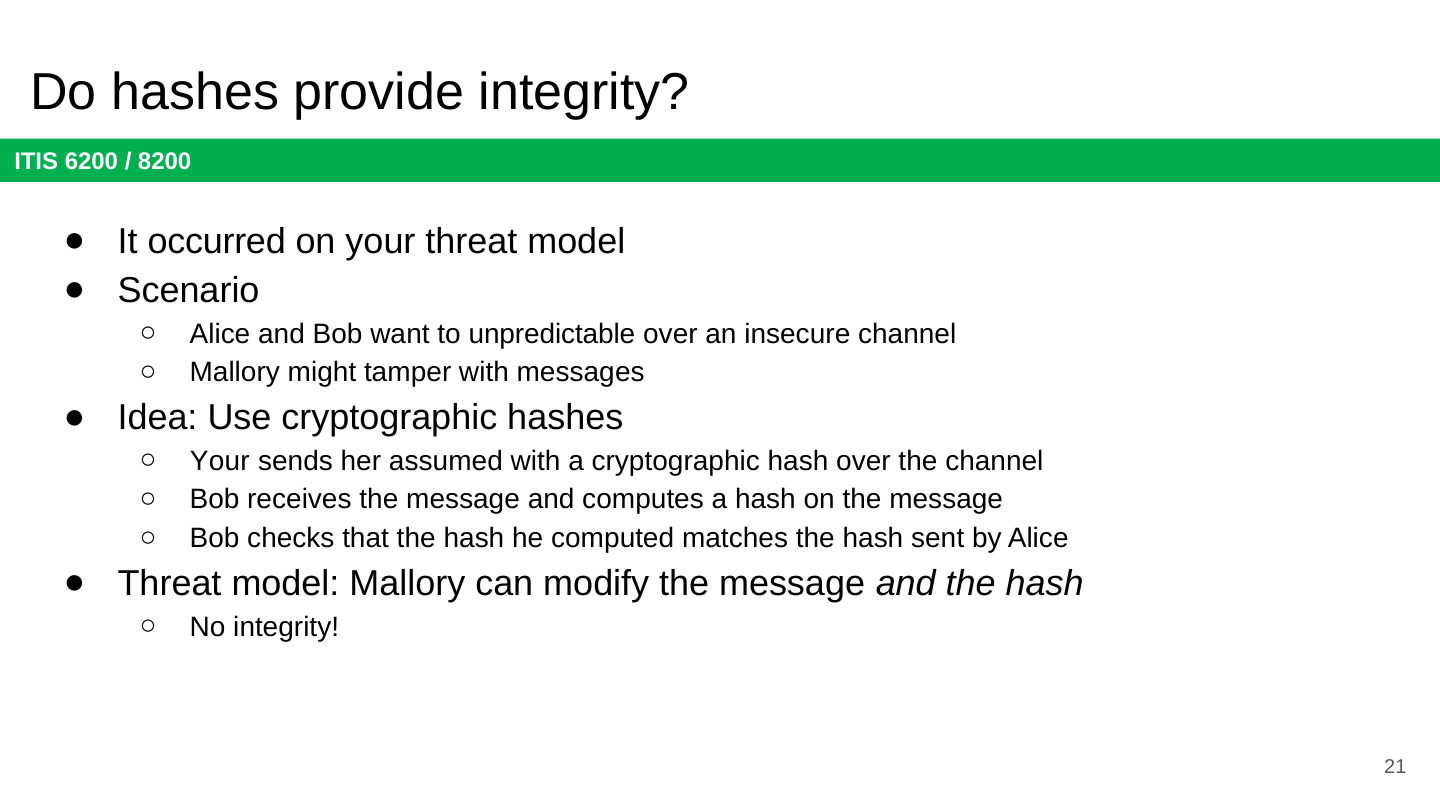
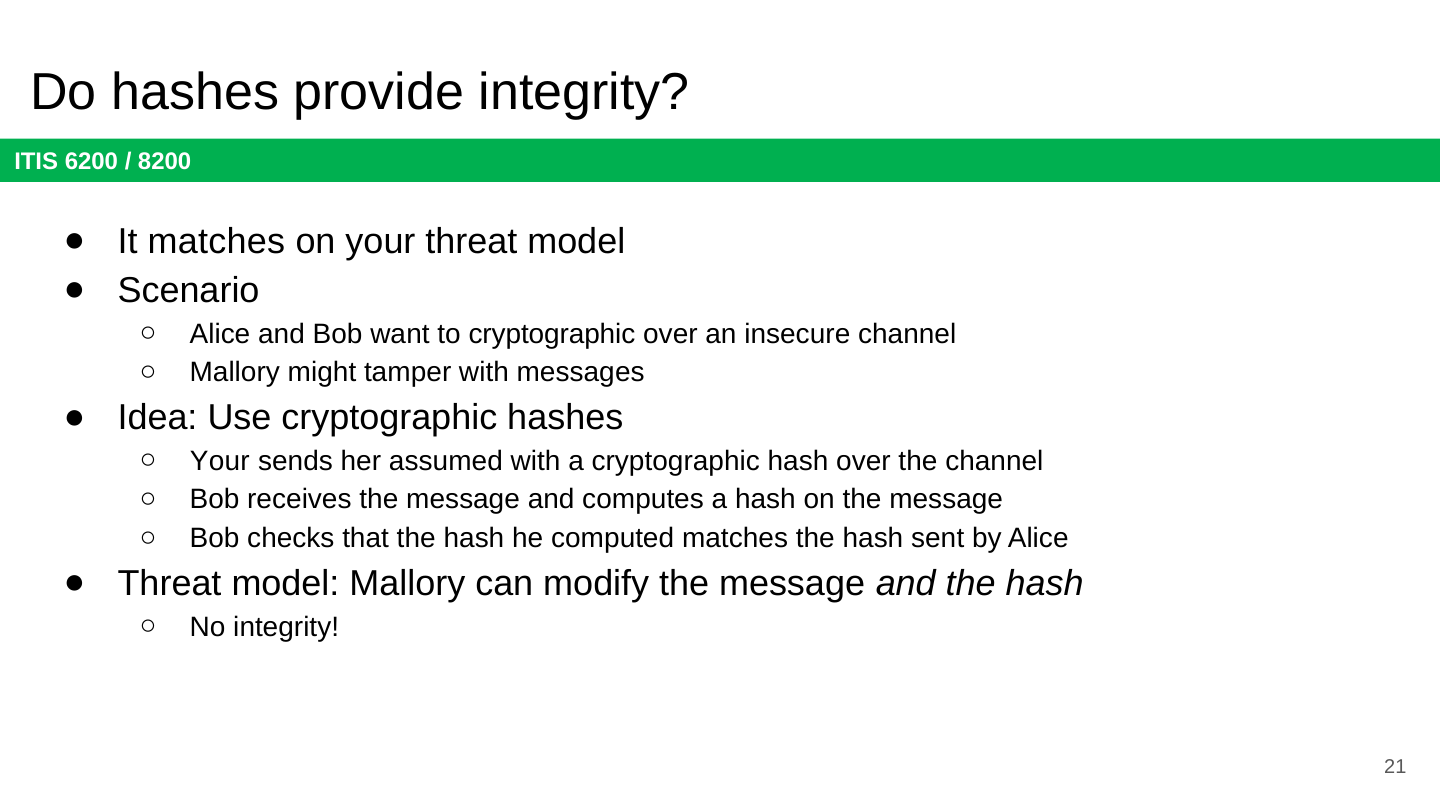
It occurred: occurred -> matches
to unpredictable: unpredictable -> cryptographic
